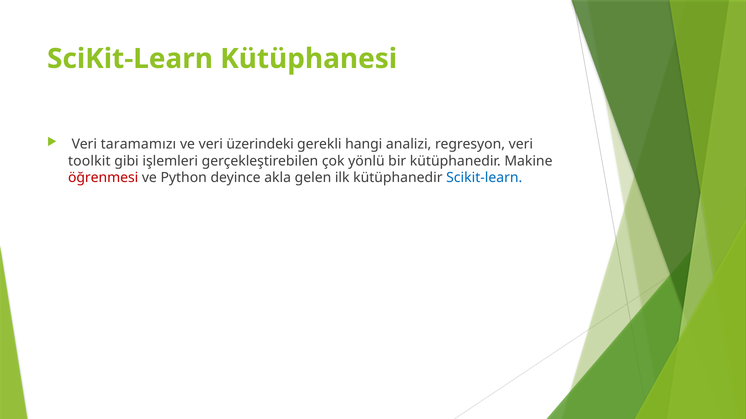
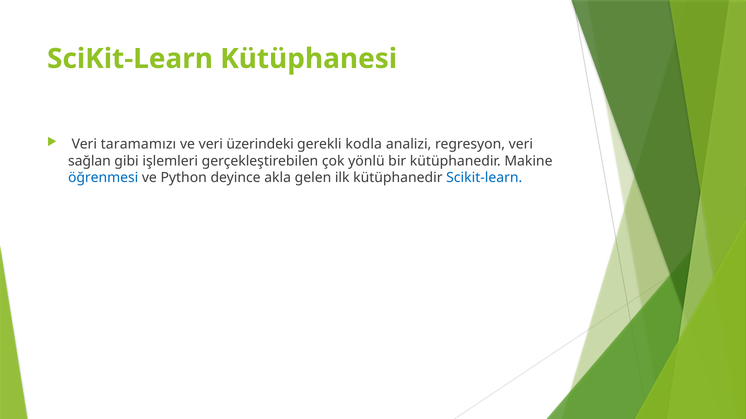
hangi: hangi -> kodla
toolkit: toolkit -> sağlan
öğrenmesi colour: red -> blue
